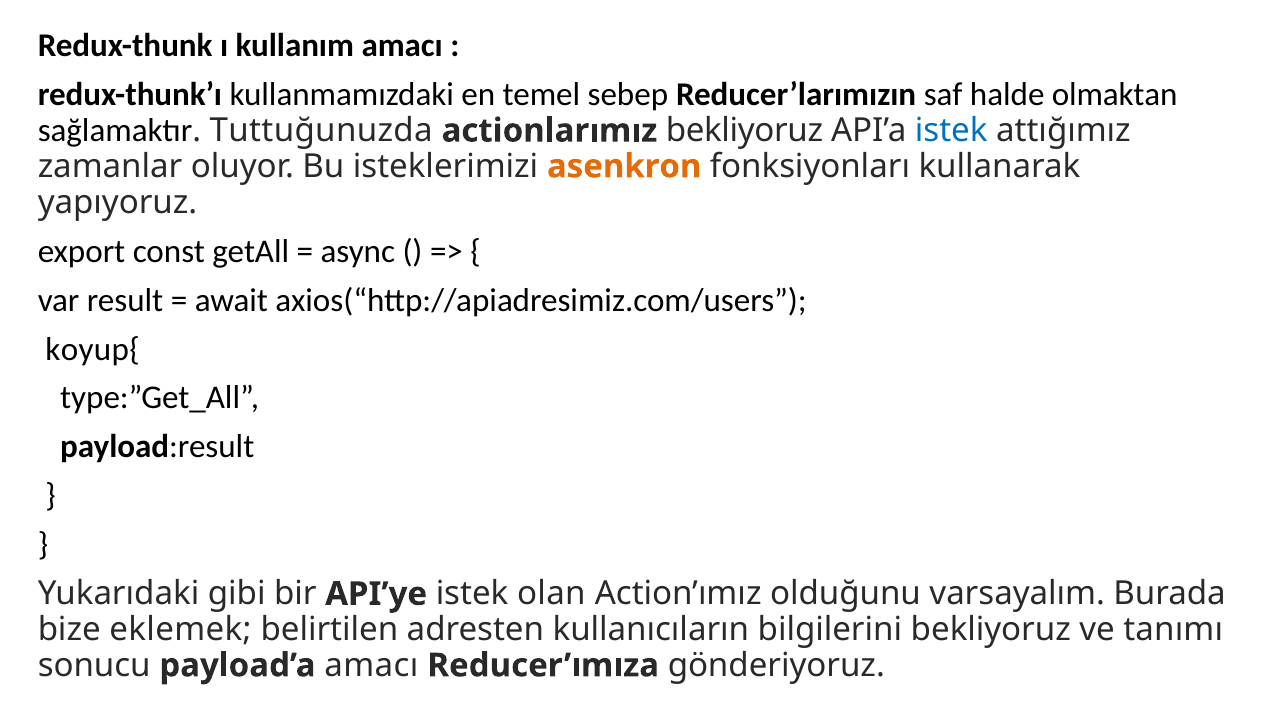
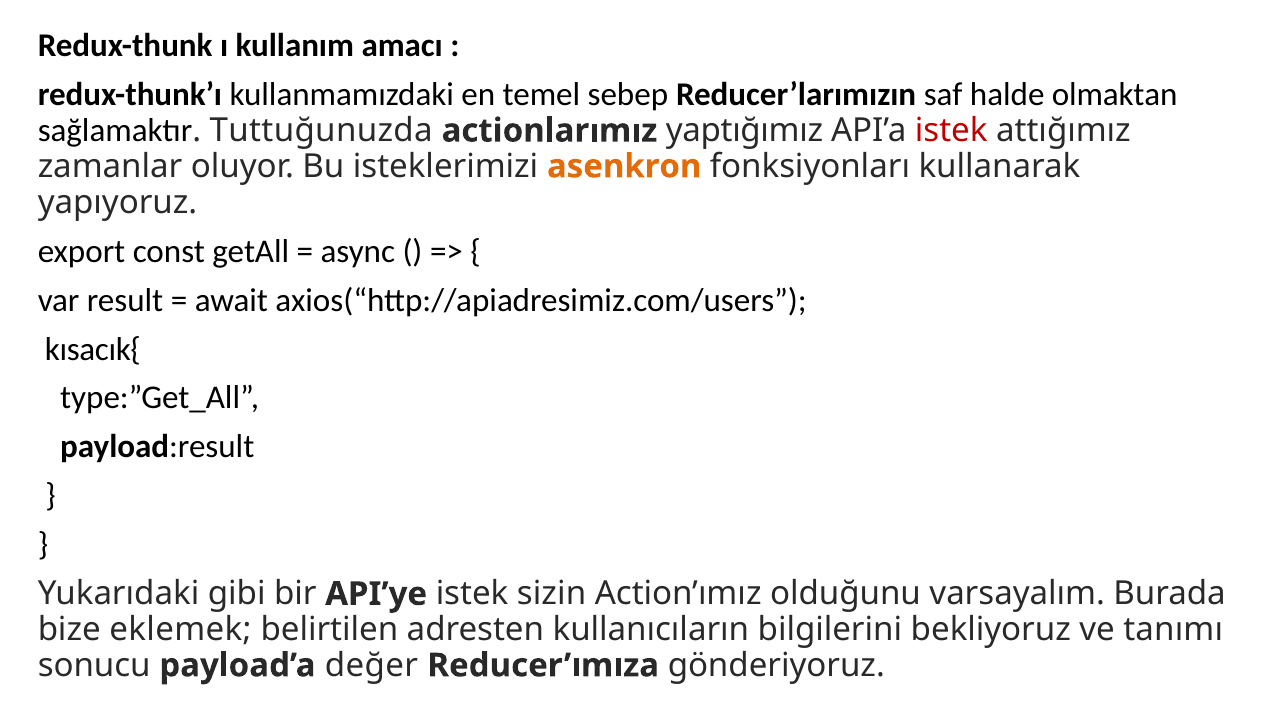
actionlarımız bekliyoruz: bekliyoruz -> yaptığımız
istek at (951, 131) colour: blue -> red
koyup{: koyup{ -> kısacık{
olan: olan -> sizin
payload’a amacı: amacı -> değer
